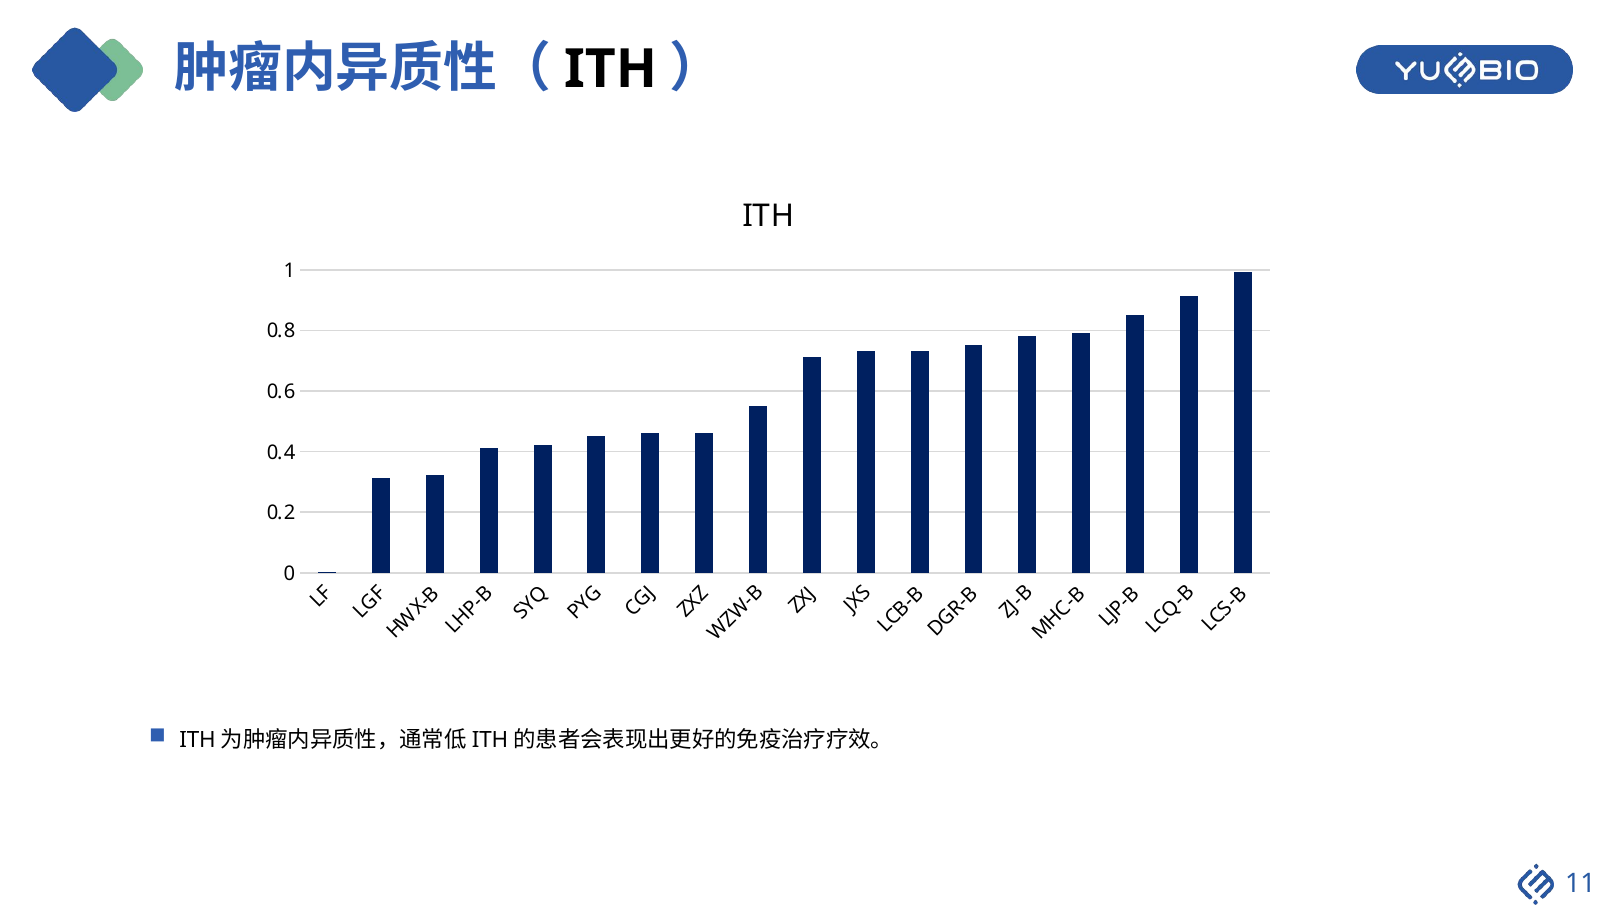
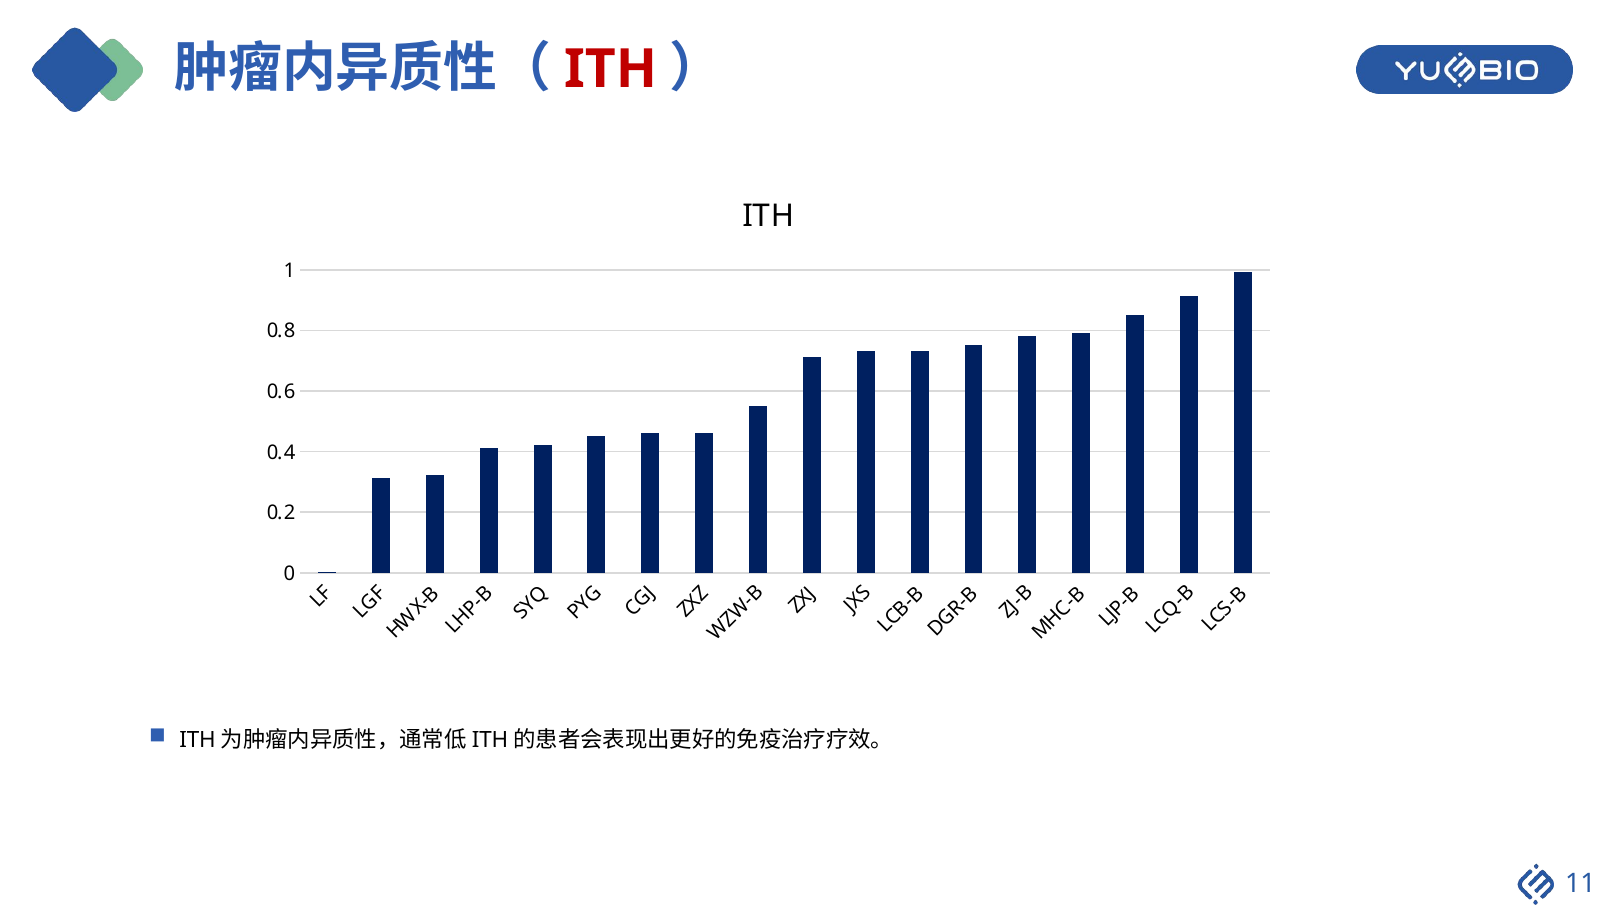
ITH at (610, 69) colour: black -> red
